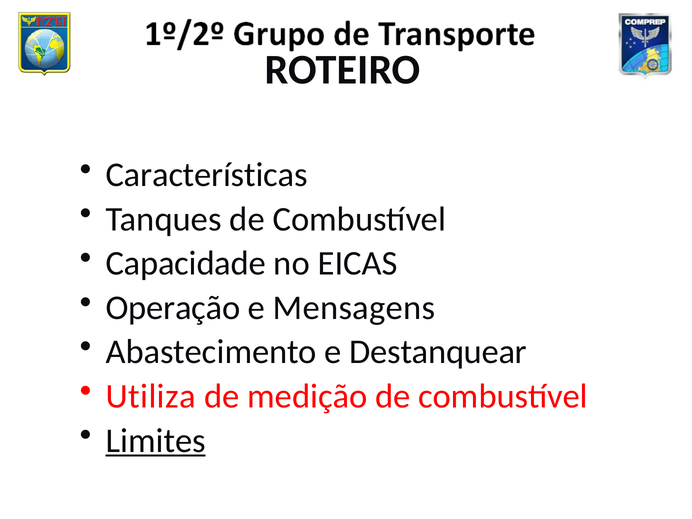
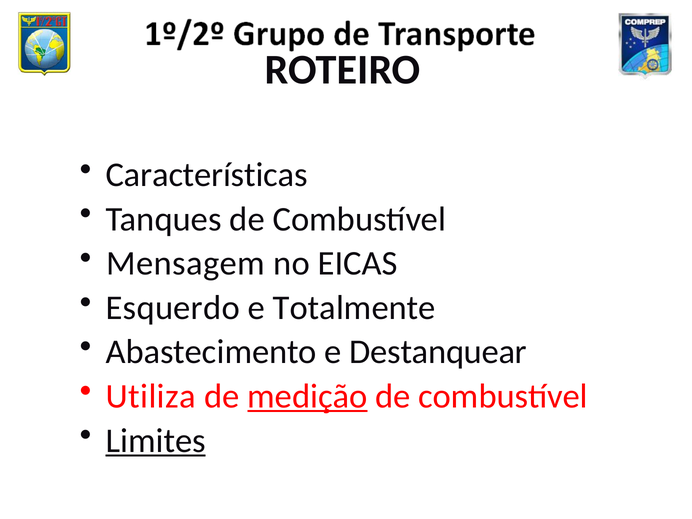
Capacidade: Capacidade -> Mensagem
Operação: Operação -> Esquerdo
Mensagens: Mensagens -> Totalmente
medição underline: none -> present
